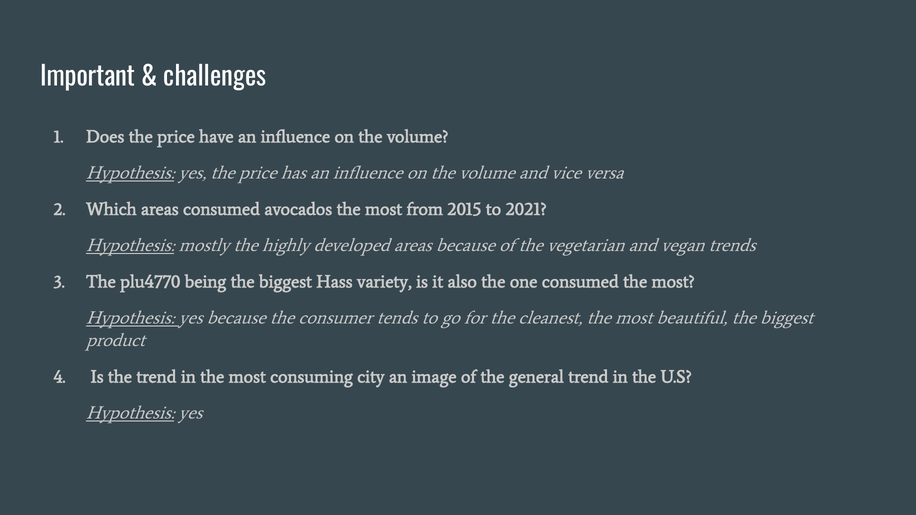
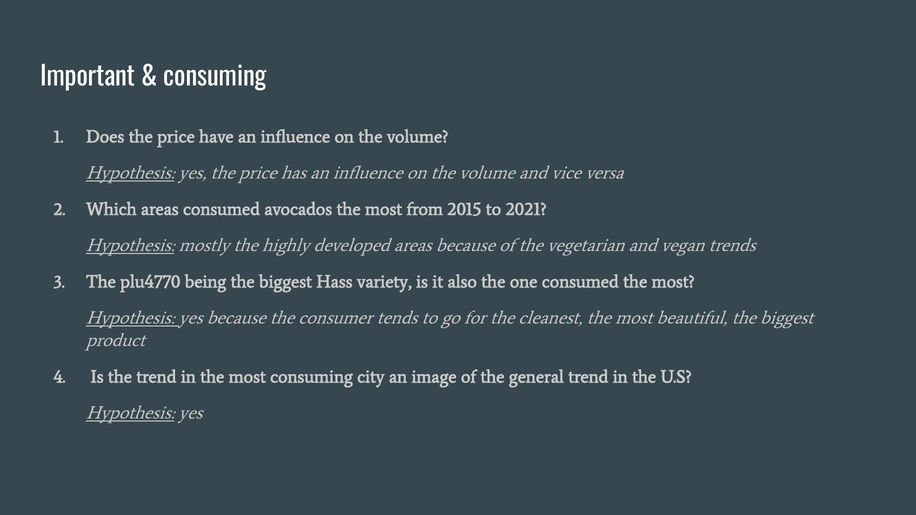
challenges at (215, 77): challenges -> consuming
